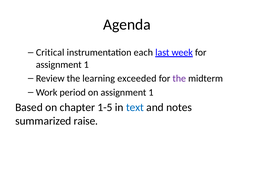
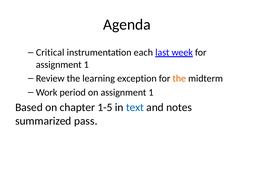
exceeded: exceeded -> exception
the at (179, 78) colour: purple -> orange
raise: raise -> pass
